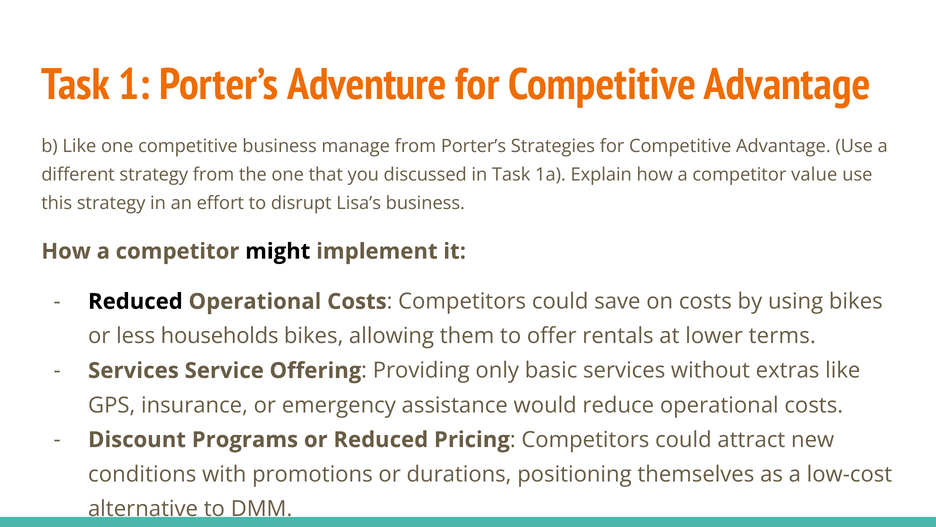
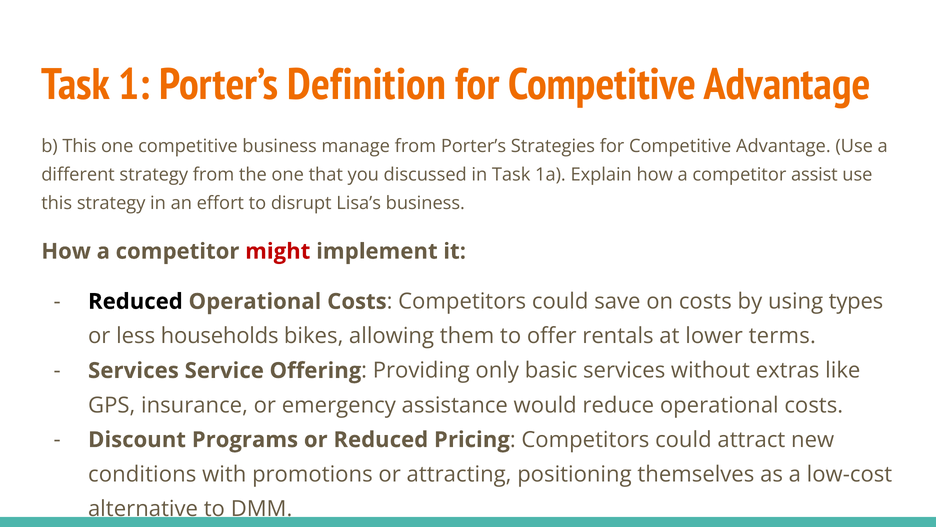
Adventure: Adventure -> Definition
b Like: Like -> This
value: value -> assist
might colour: black -> red
using bikes: bikes -> types
durations: durations -> attracting
